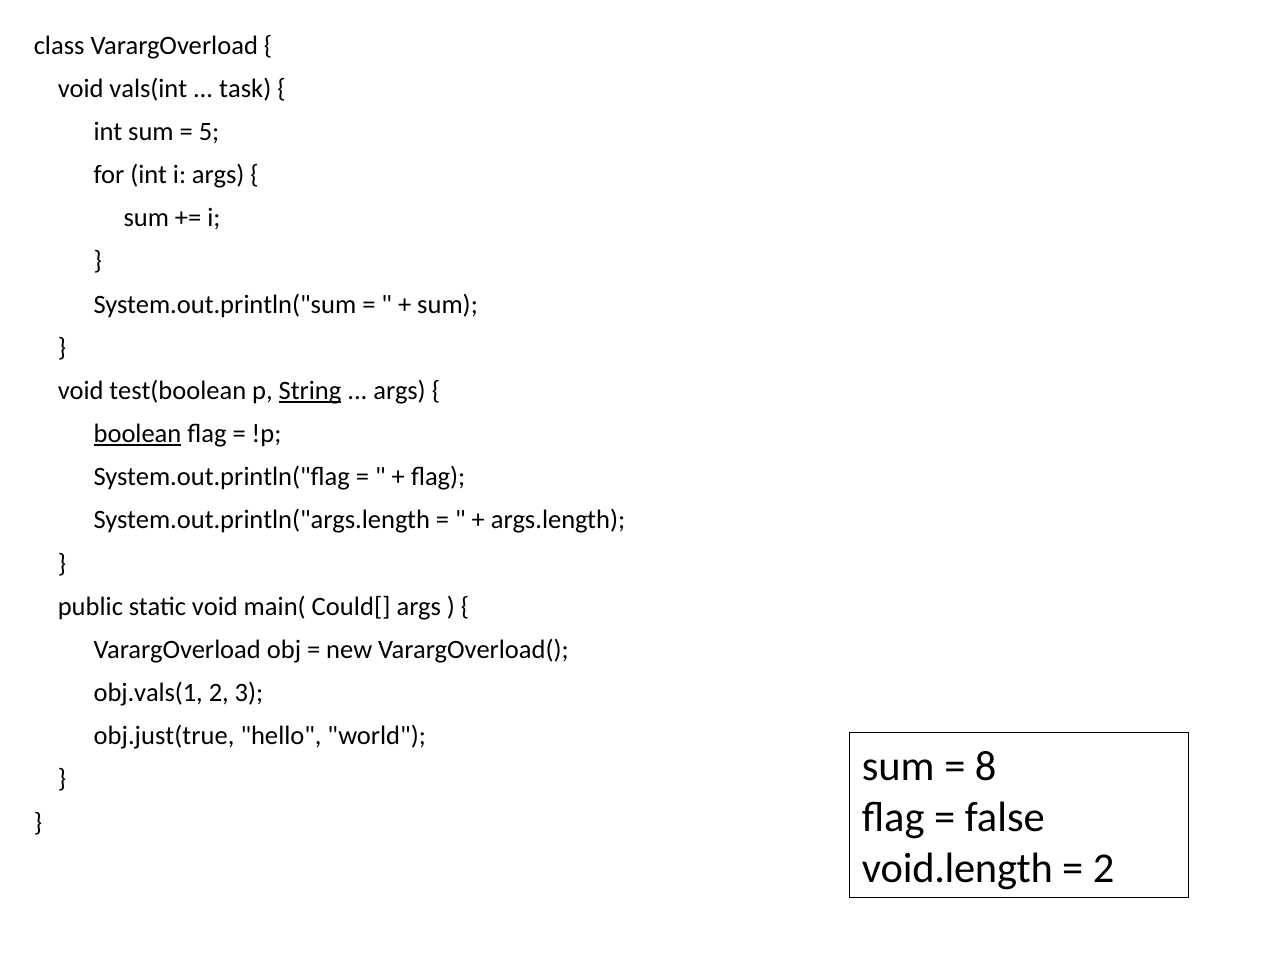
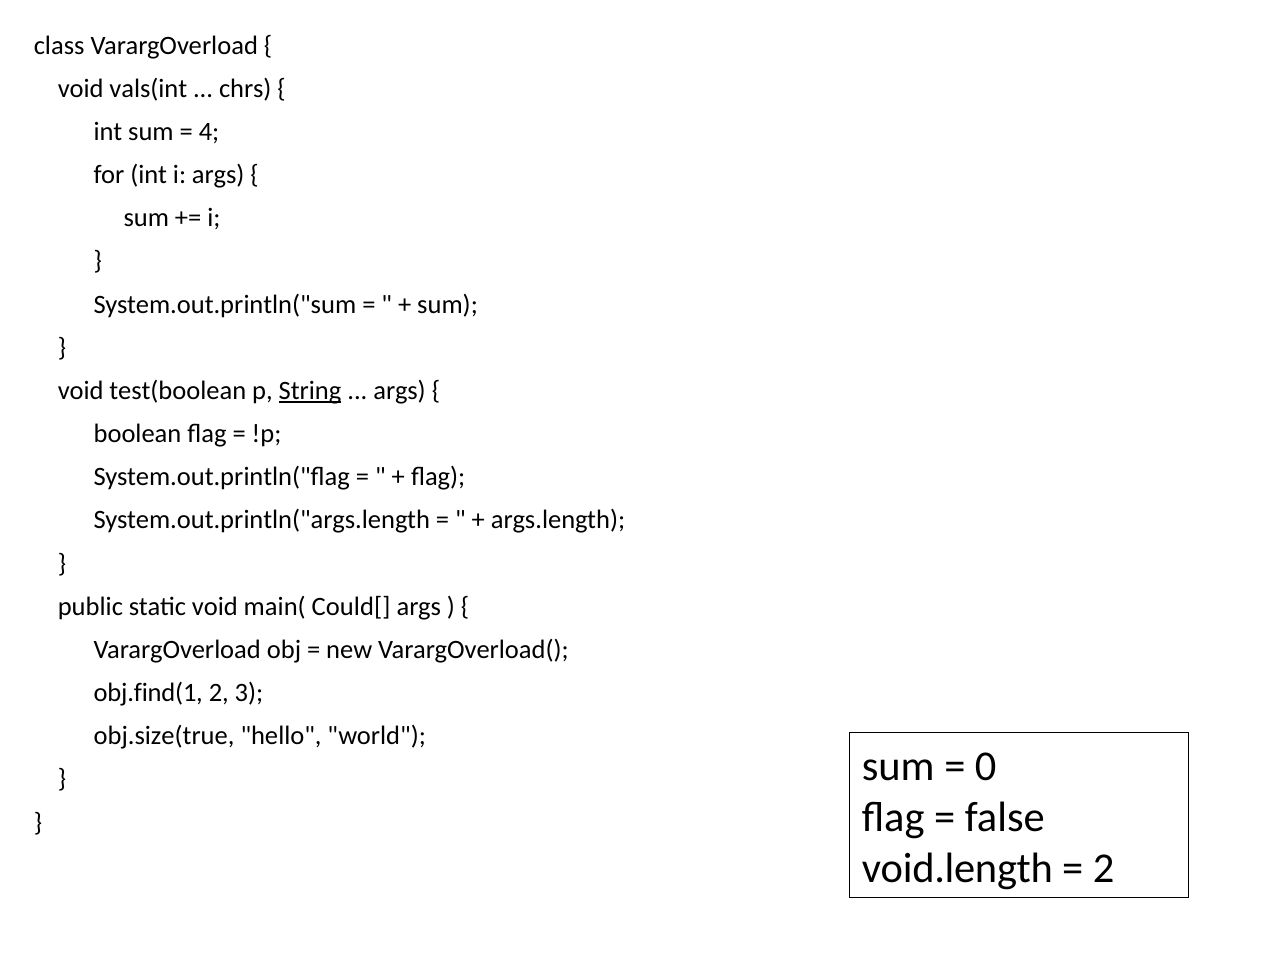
task: task -> chrs
5: 5 -> 4
boolean underline: present -> none
obj.vals(1: obj.vals(1 -> obj.find(1
obj.just(true: obj.just(true -> obj.size(true
8: 8 -> 0
